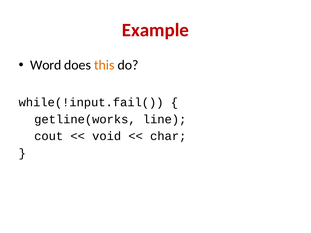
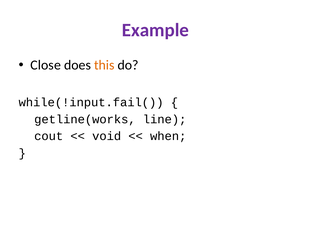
Example colour: red -> purple
Word: Word -> Close
char: char -> when
